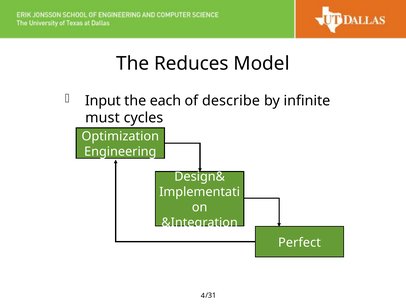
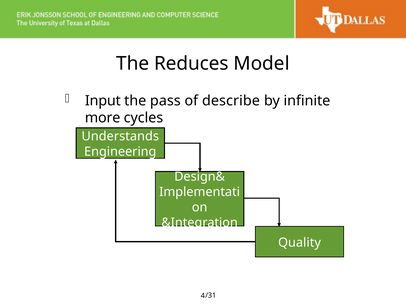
each: each -> pass
must: must -> more
Optimization: Optimization -> Understands
Perfect: Perfect -> Quality
